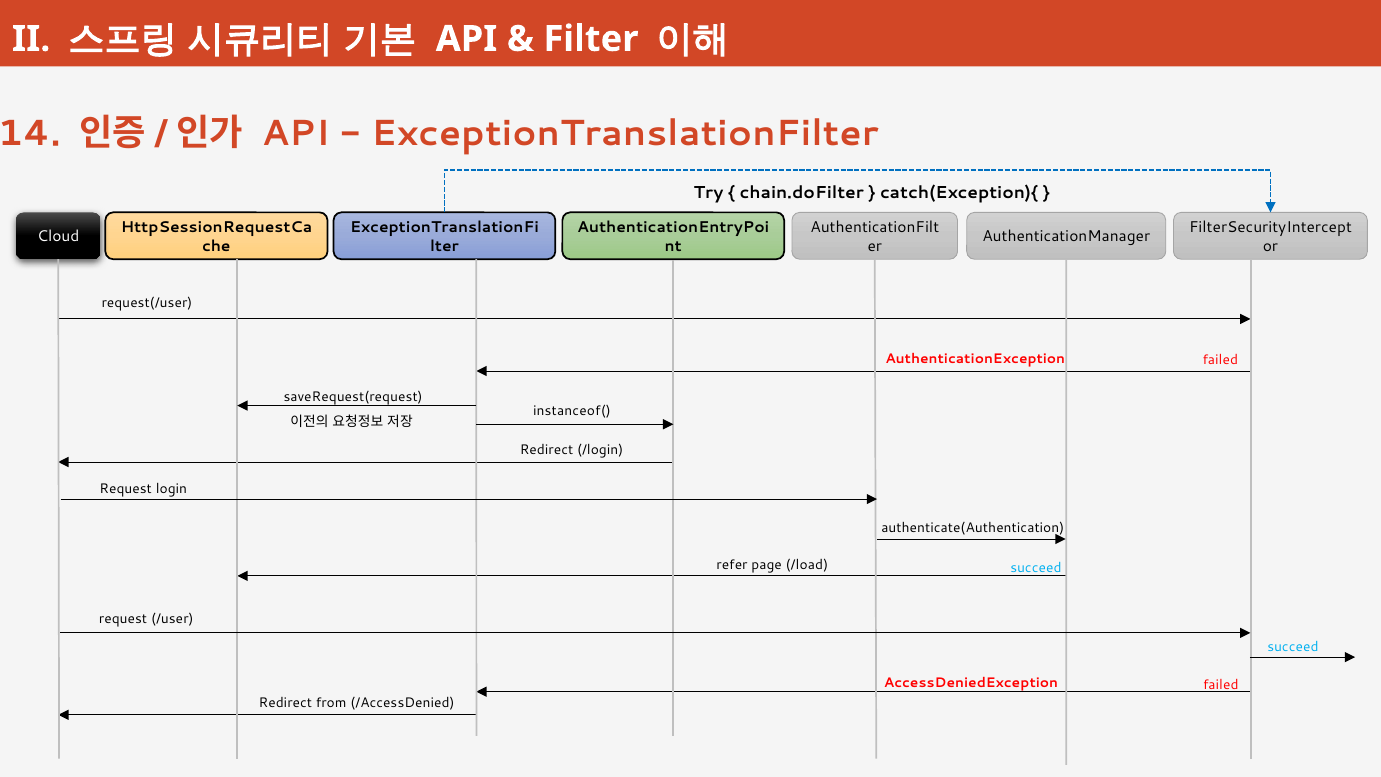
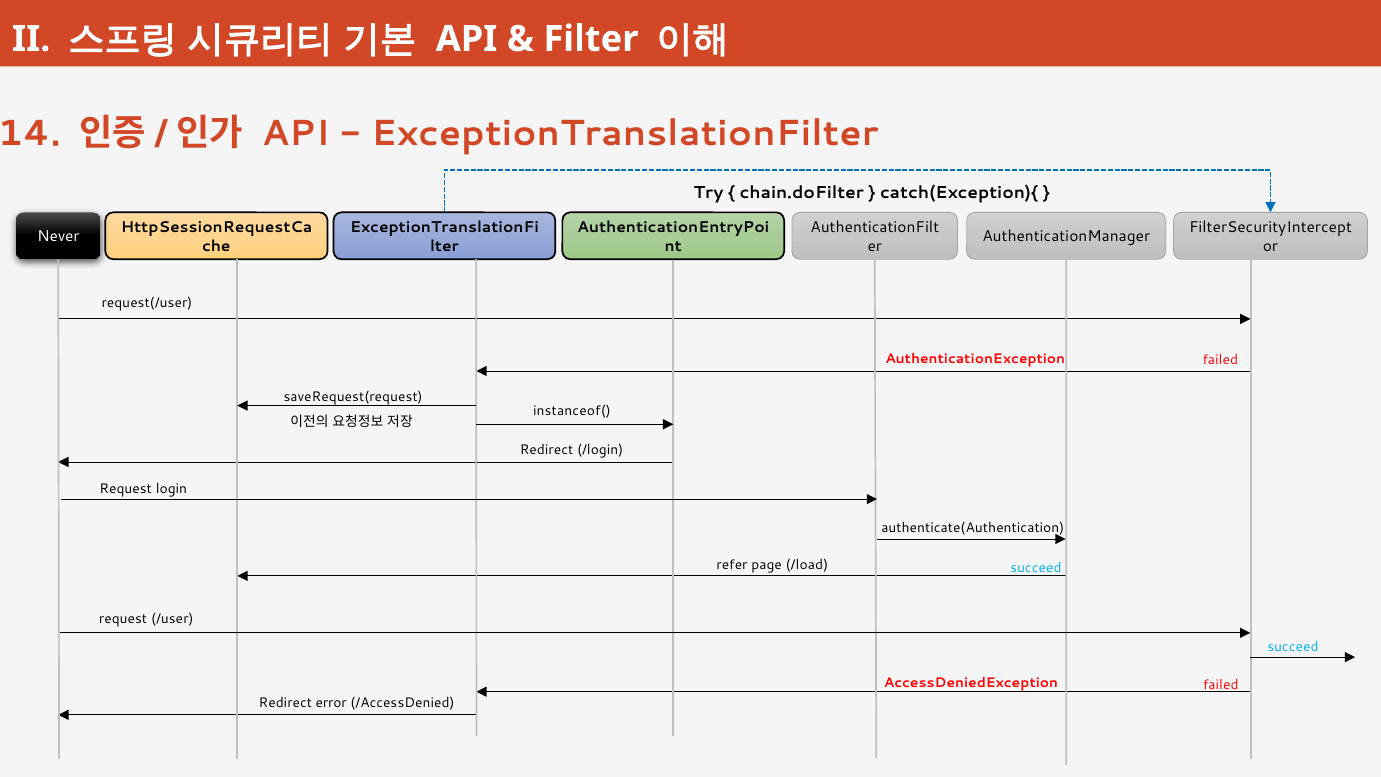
Cloud: Cloud -> Never
from: from -> error
